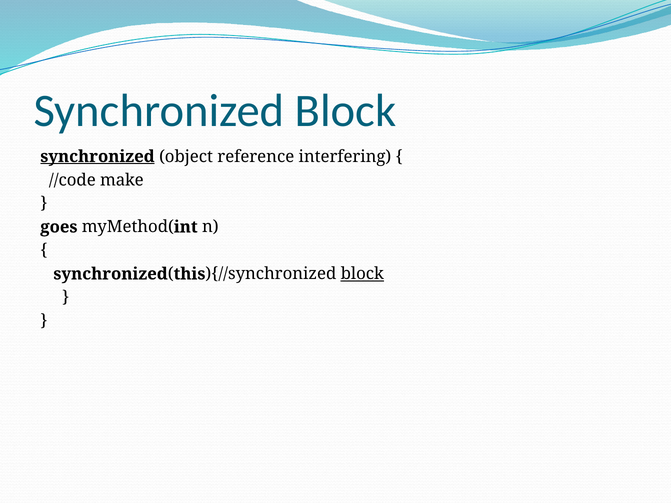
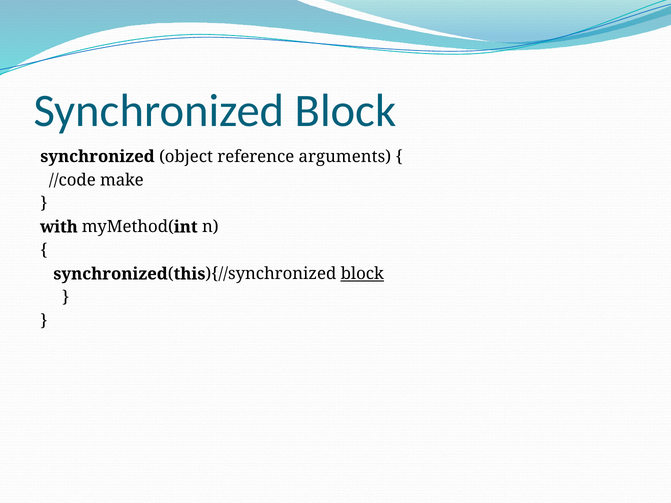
synchronized at (97, 157) underline: present -> none
interfering: interfering -> arguments
goes: goes -> with
